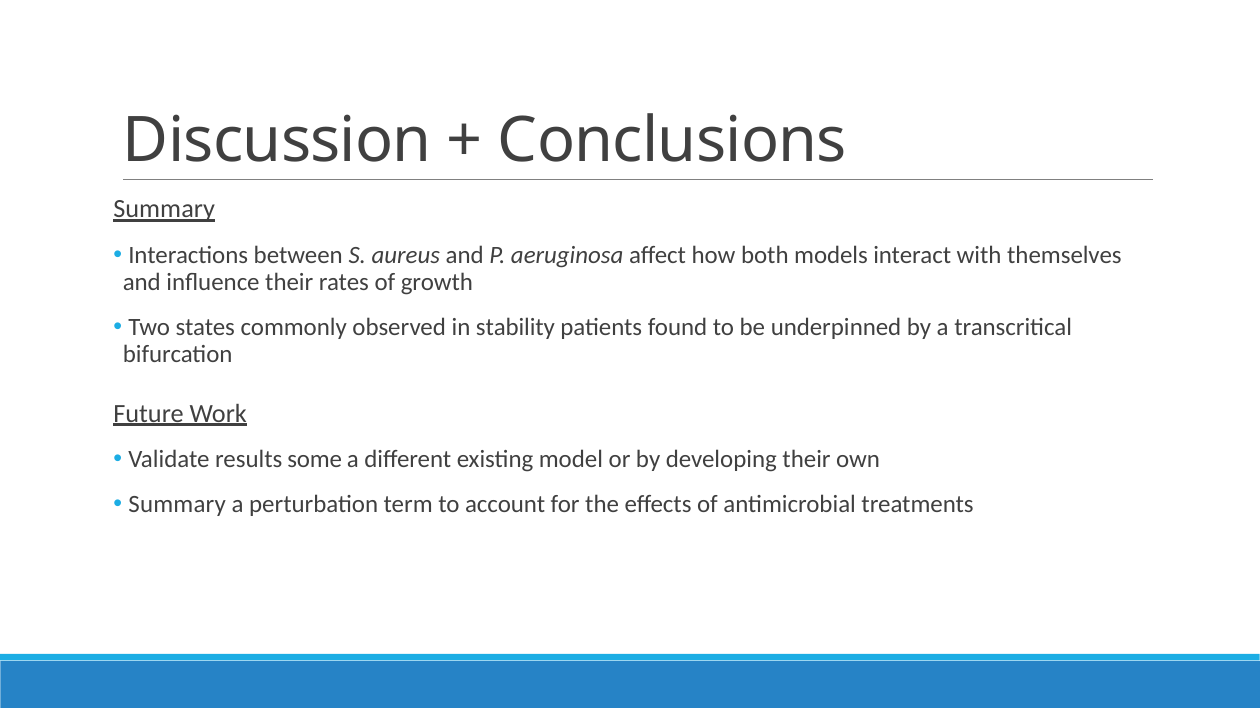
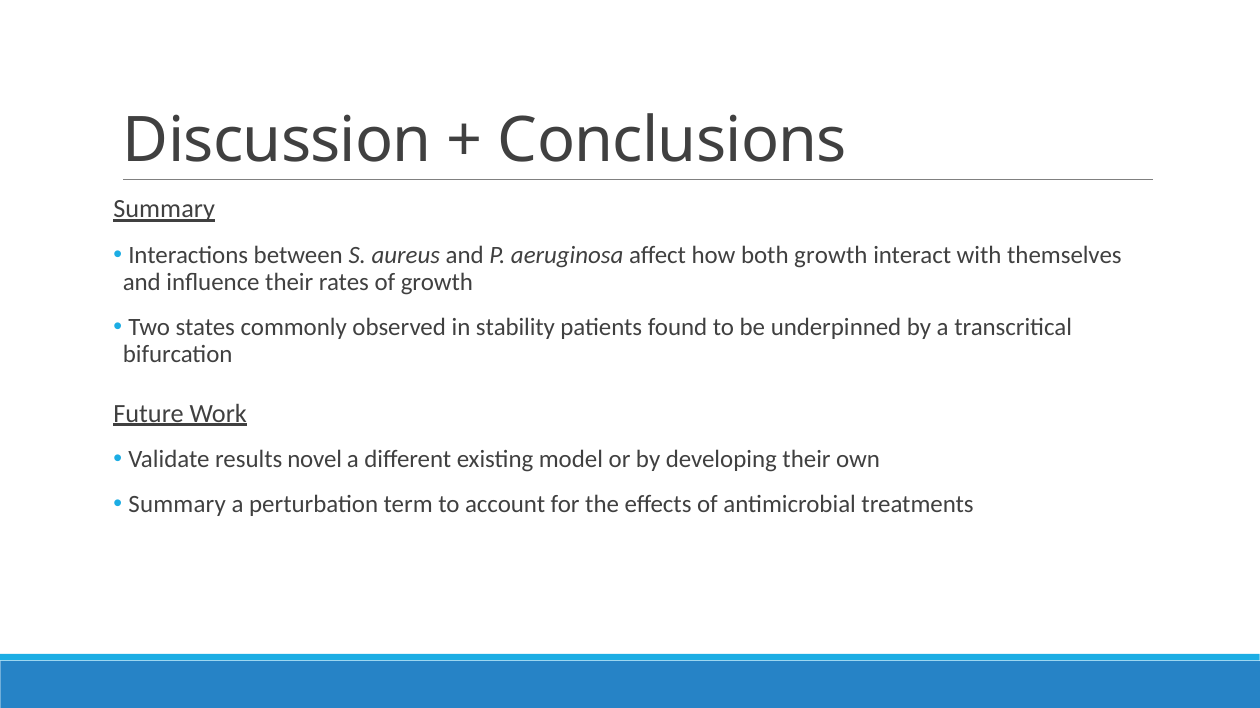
both models: models -> growth
some: some -> novel
